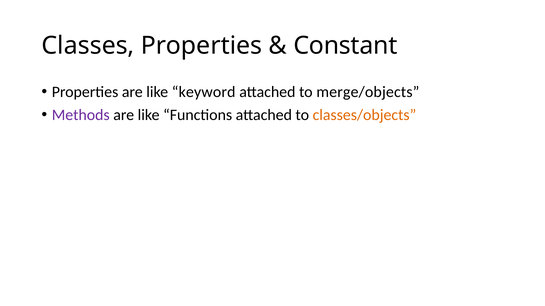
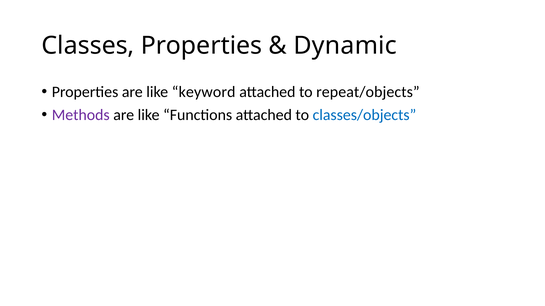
Constant: Constant -> Dynamic
merge/objects: merge/objects -> repeat/objects
classes/objects colour: orange -> blue
